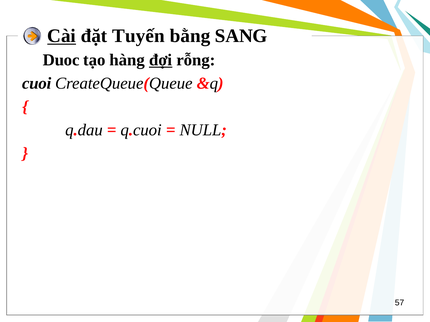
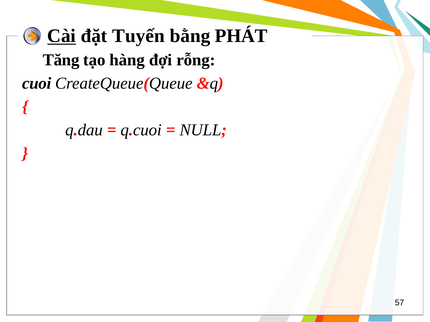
SANG: SANG -> PHÁT
Duoc: Duoc -> Tăng
đợi underline: present -> none
